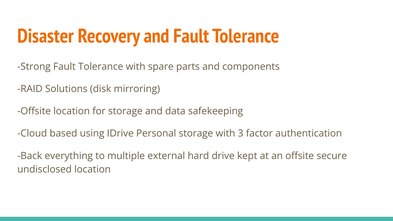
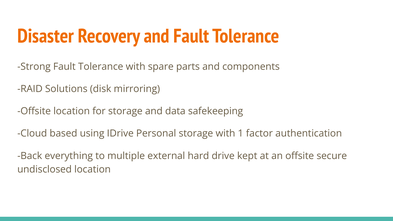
3: 3 -> 1
